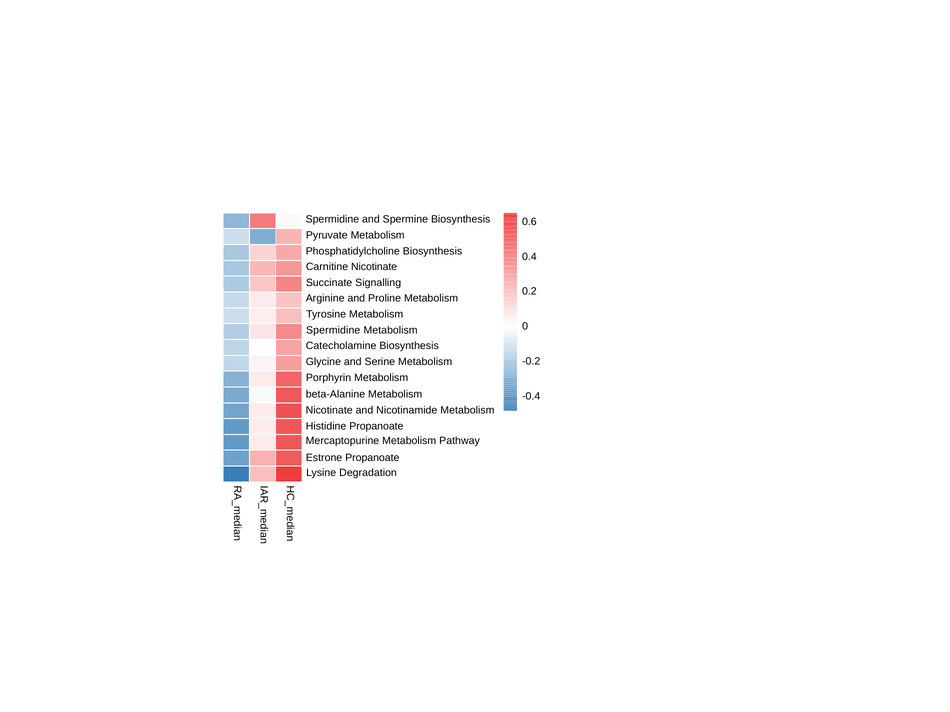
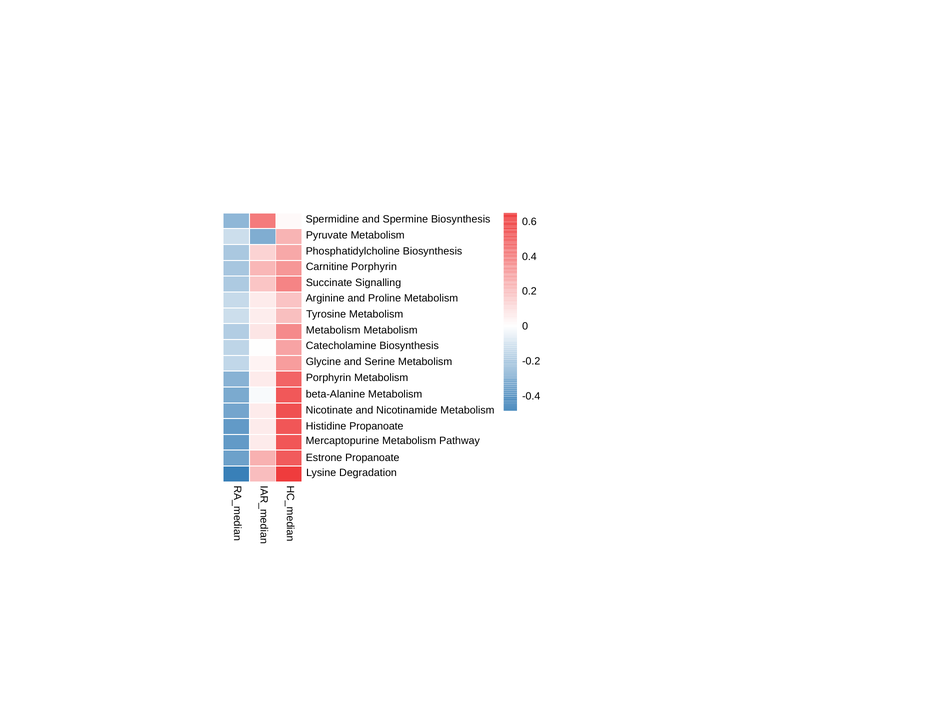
Carnitine Nicotinate: Nicotinate -> Porphyrin
Spermidine at (333, 330): Spermidine -> Metabolism
